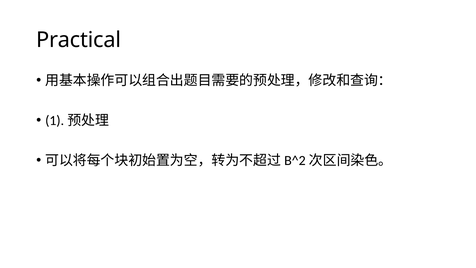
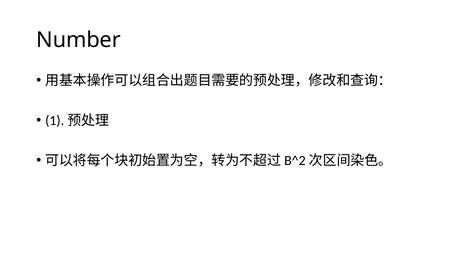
Practical: Practical -> Number
